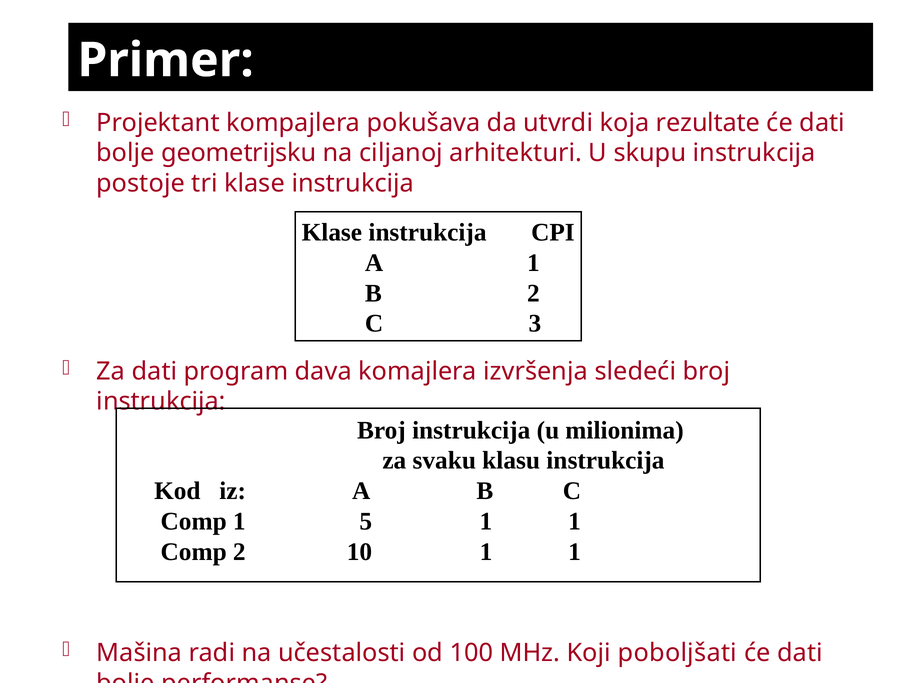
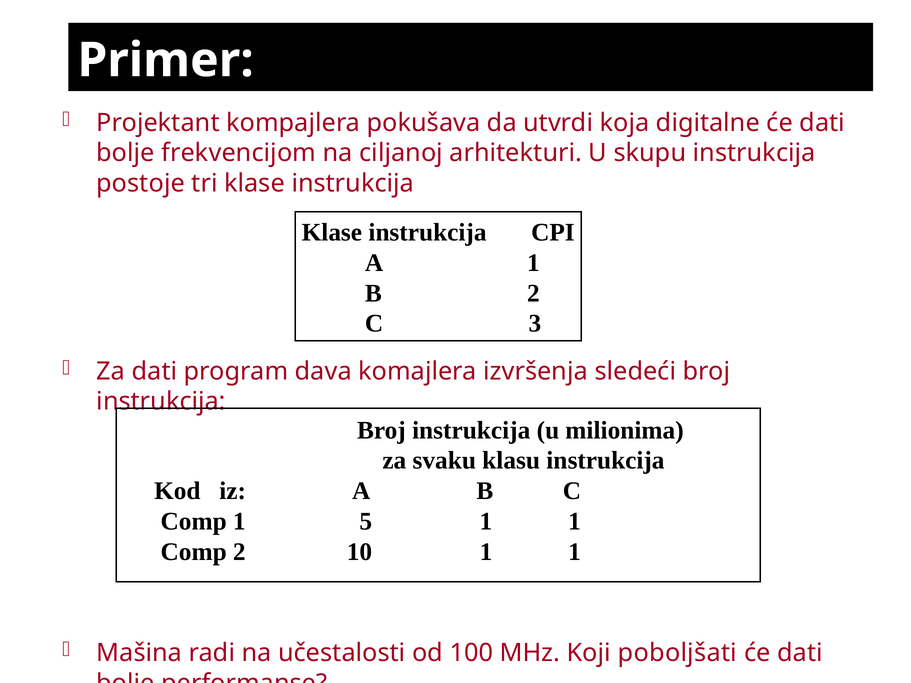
rezultate: rezultate -> digitalne
geometrijsku: geometrijsku -> frekvencijom
